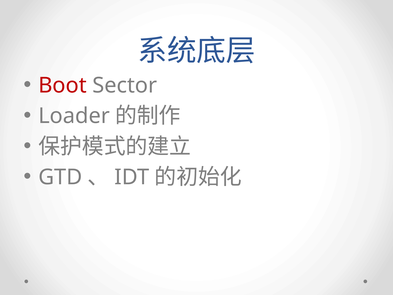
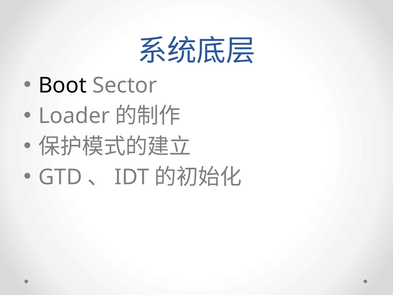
Boot colour: red -> black
